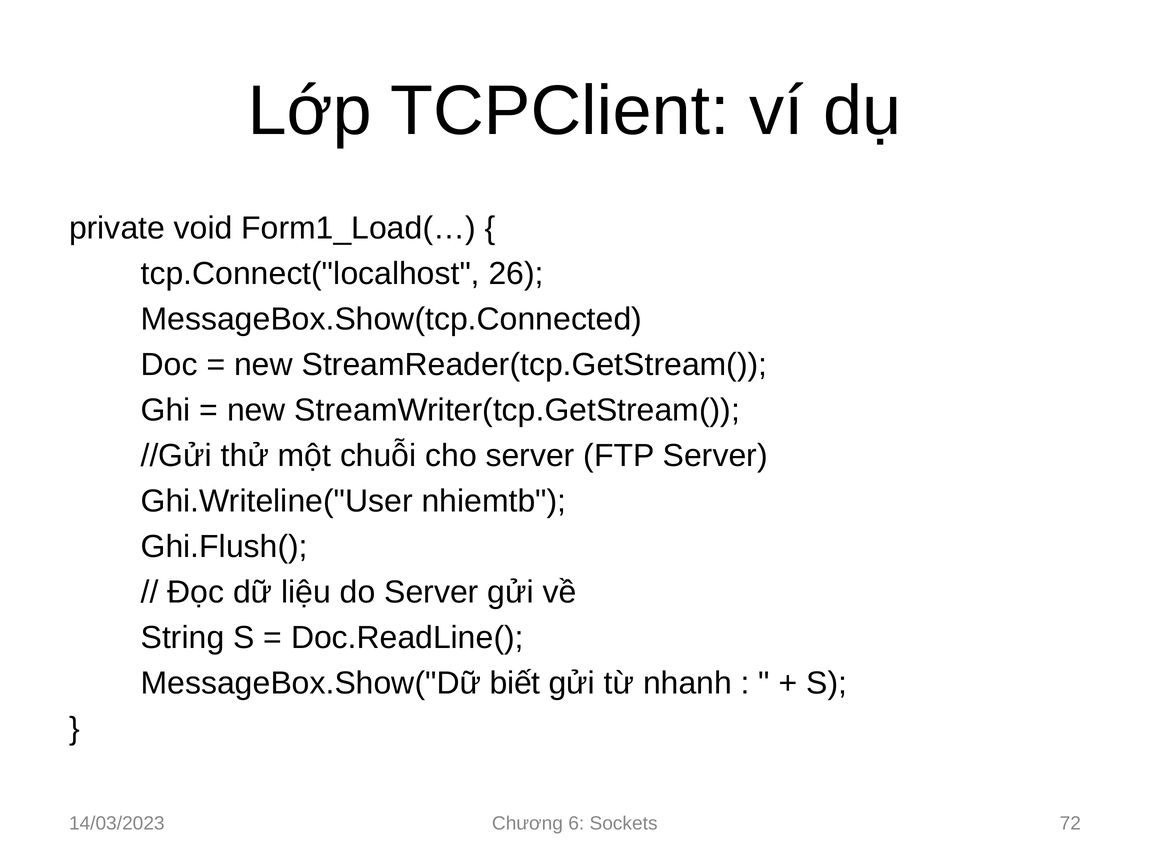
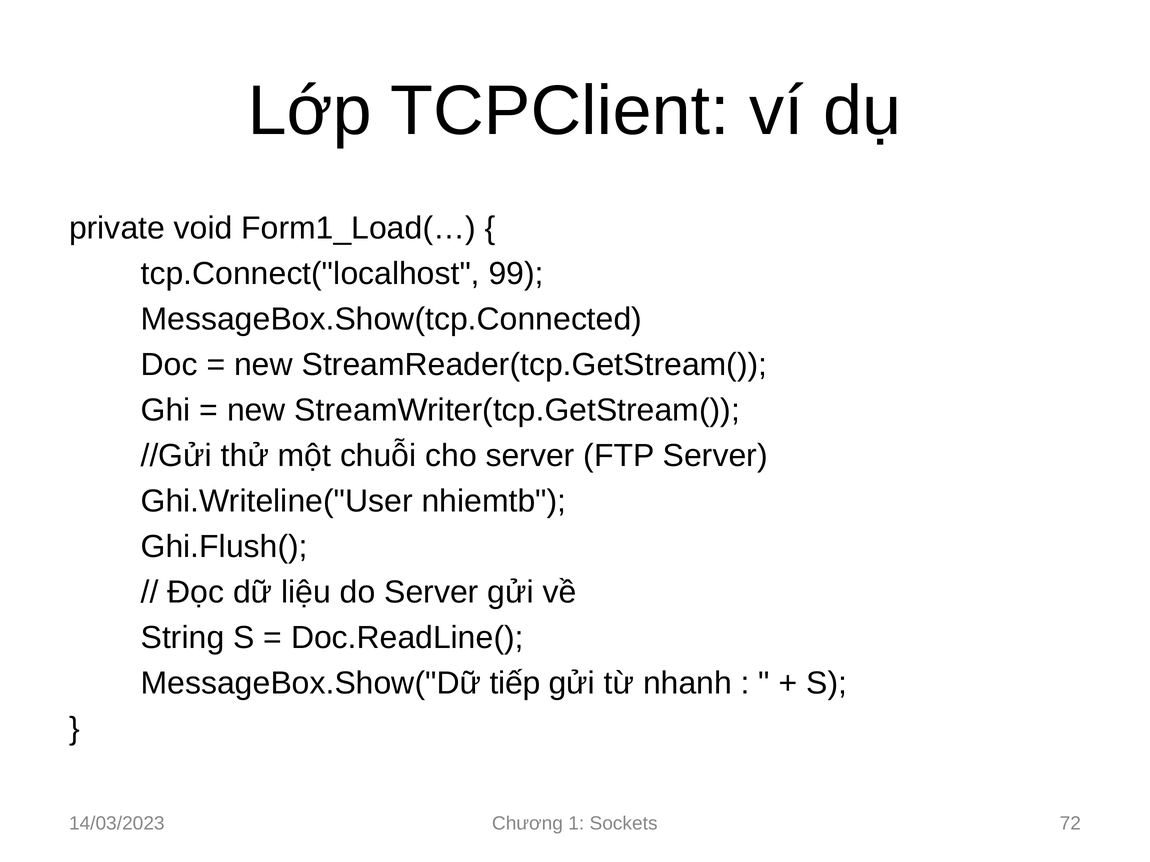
26: 26 -> 99
biết: biết -> tiếp
6: 6 -> 1
